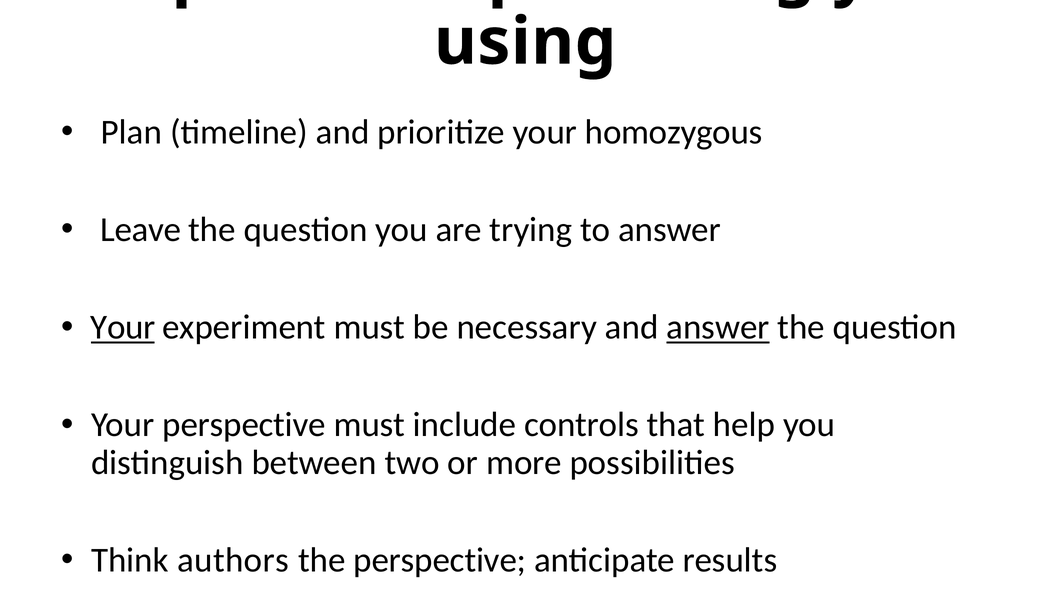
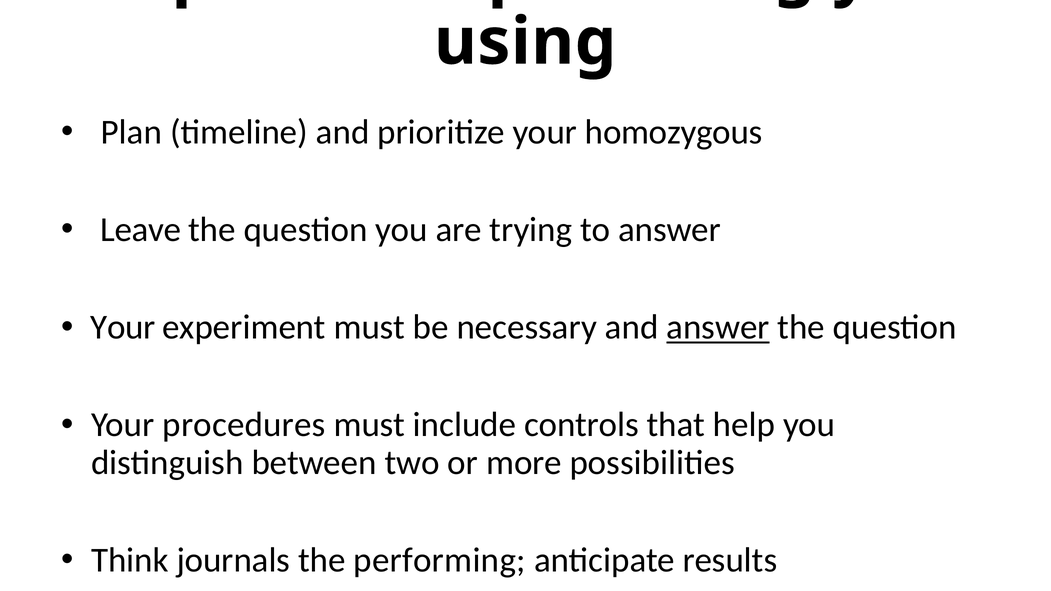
Your at (123, 327) underline: present -> none
Your perspective: perspective -> procedures
authors: authors -> journals
the perspective: perspective -> performing
